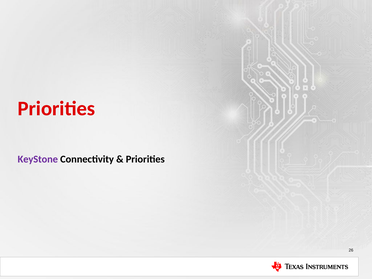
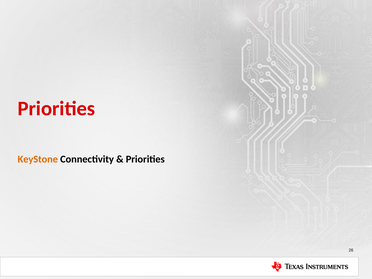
KeyStone colour: purple -> orange
